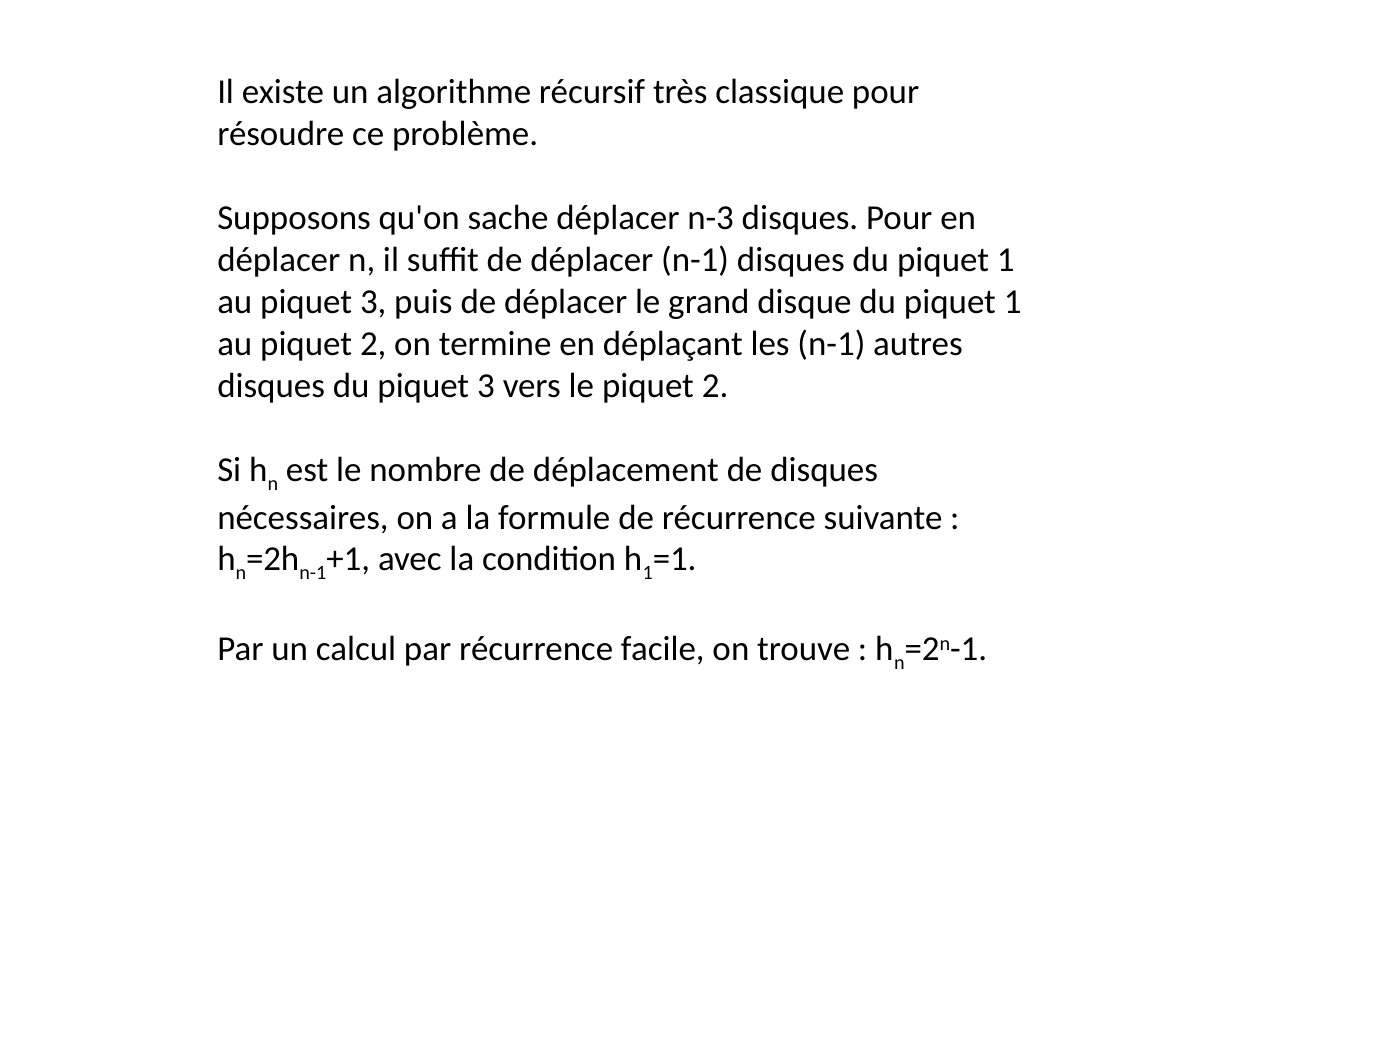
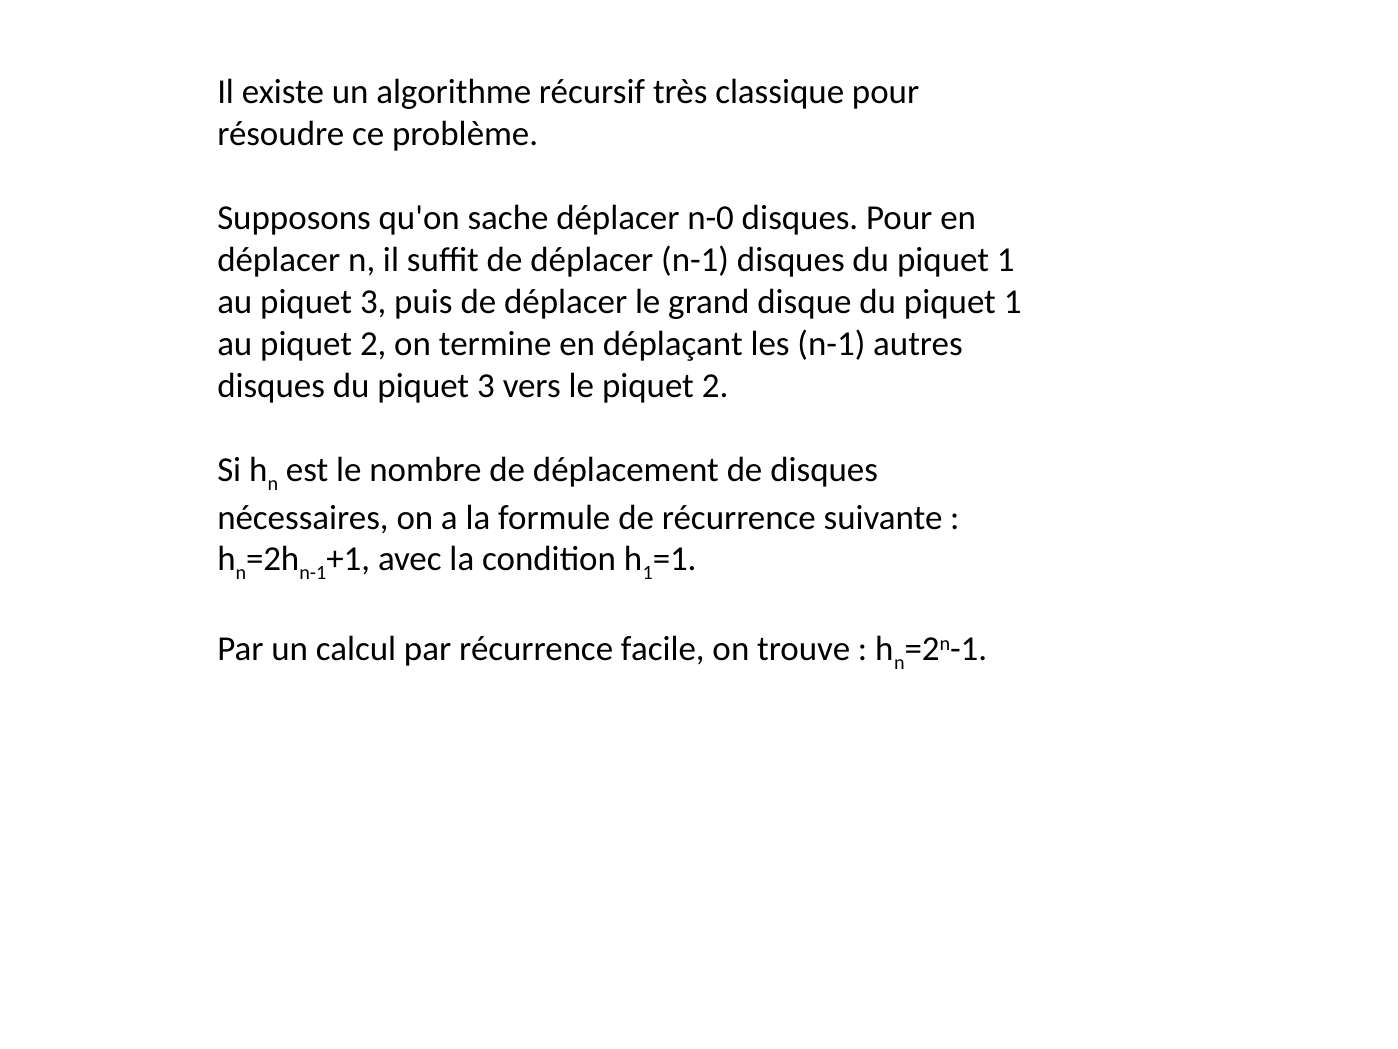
n-3: n-3 -> n-0
